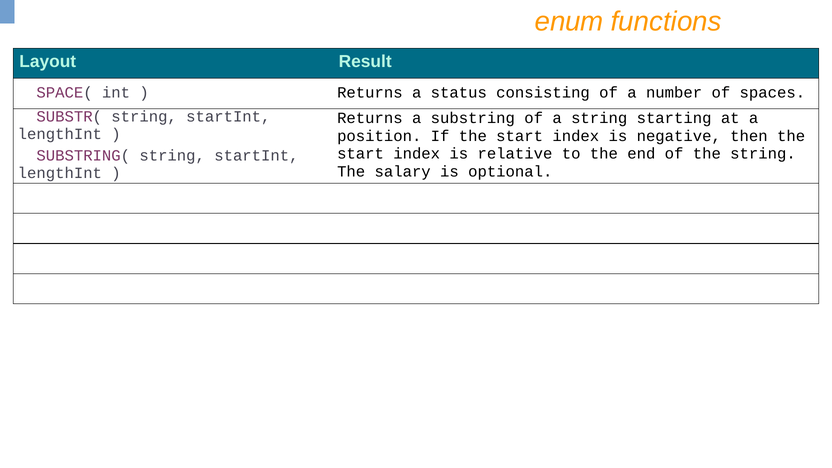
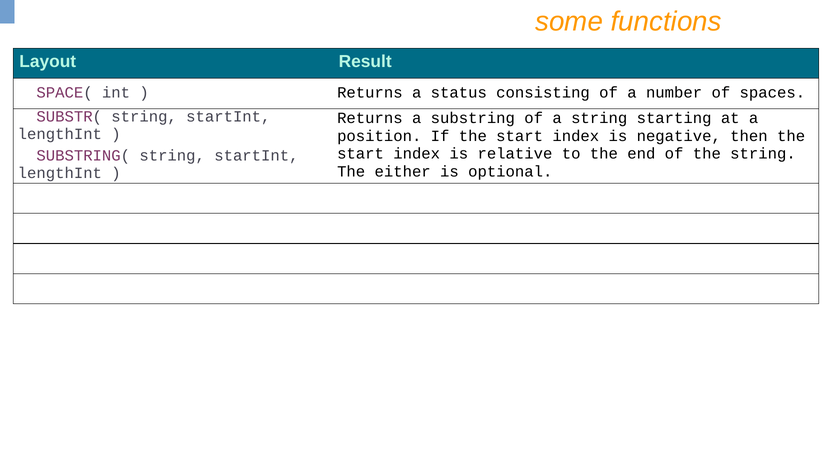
enum: enum -> some
salary: salary -> either
